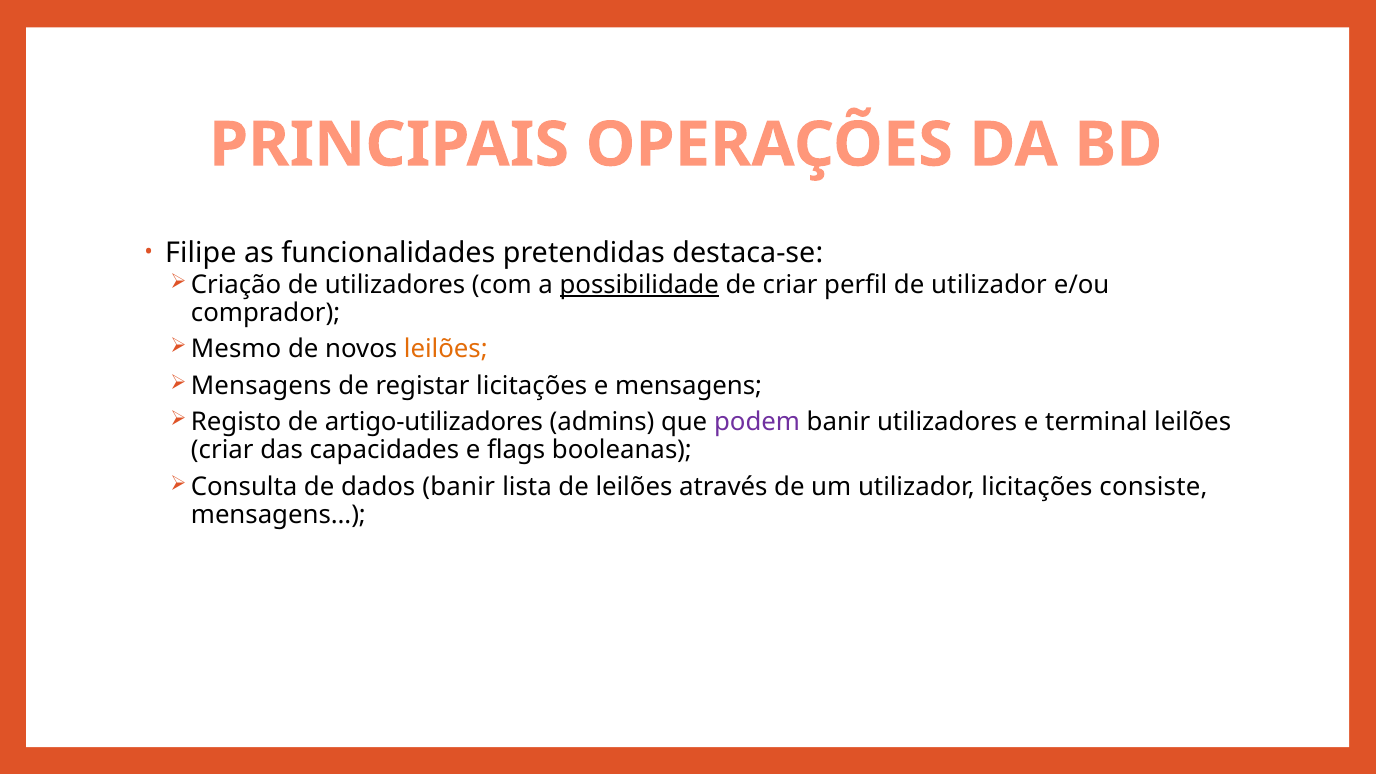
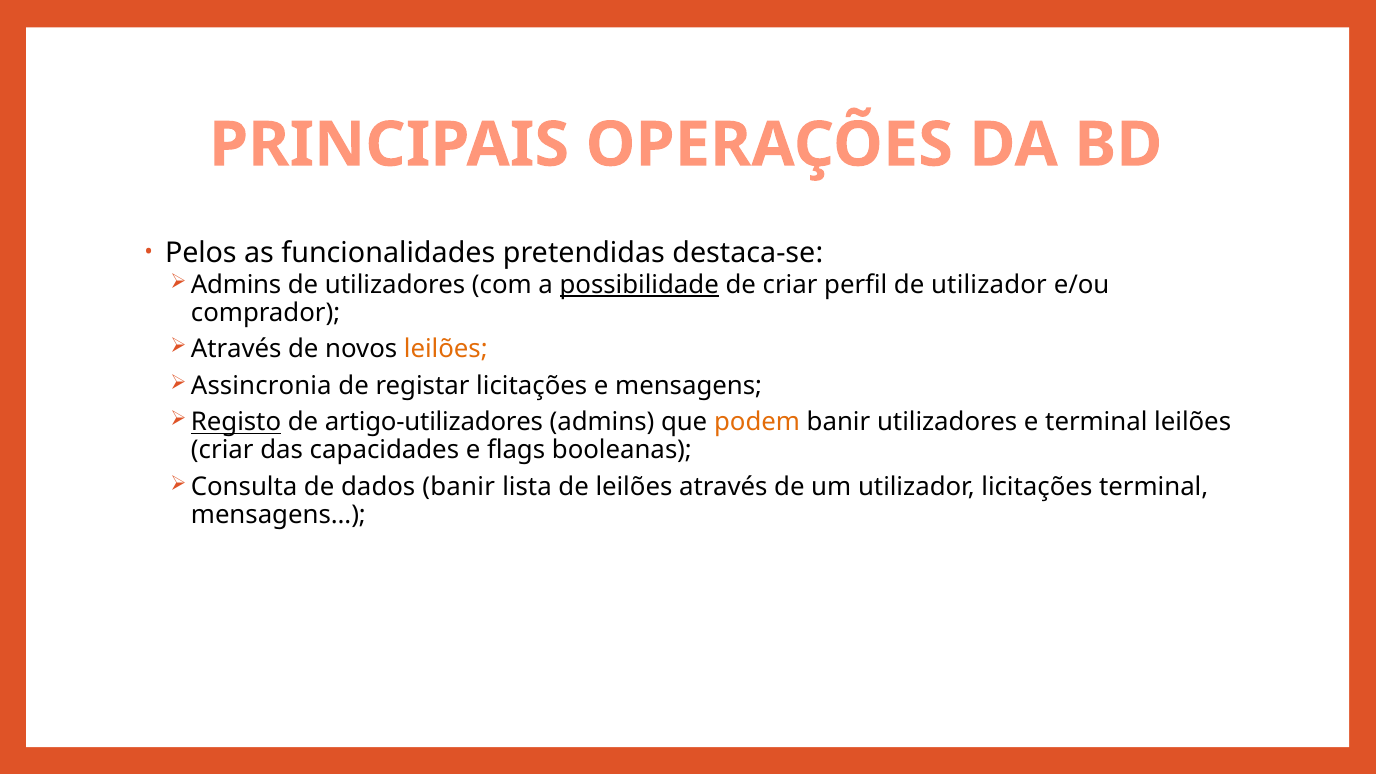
Filipe: Filipe -> Pelos
Criação at (236, 285): Criação -> Admins
Mesmo at (236, 349): Mesmo -> Através
Mensagens at (261, 386): Mensagens -> Assincronia
Registo underline: none -> present
podem colour: purple -> orange
licitações consiste: consiste -> terminal
